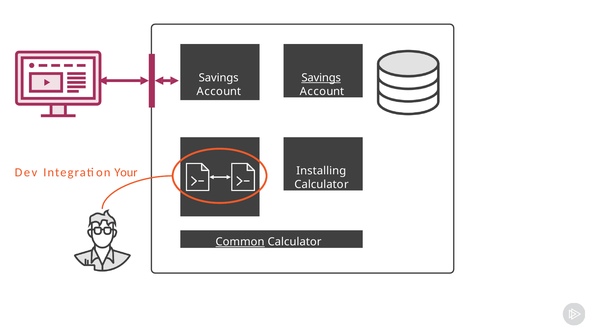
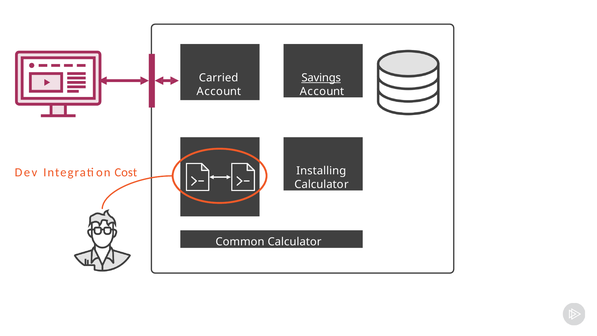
Savings at (219, 78): Savings -> Carried
Your: Your -> Cost
Common underline: present -> none
